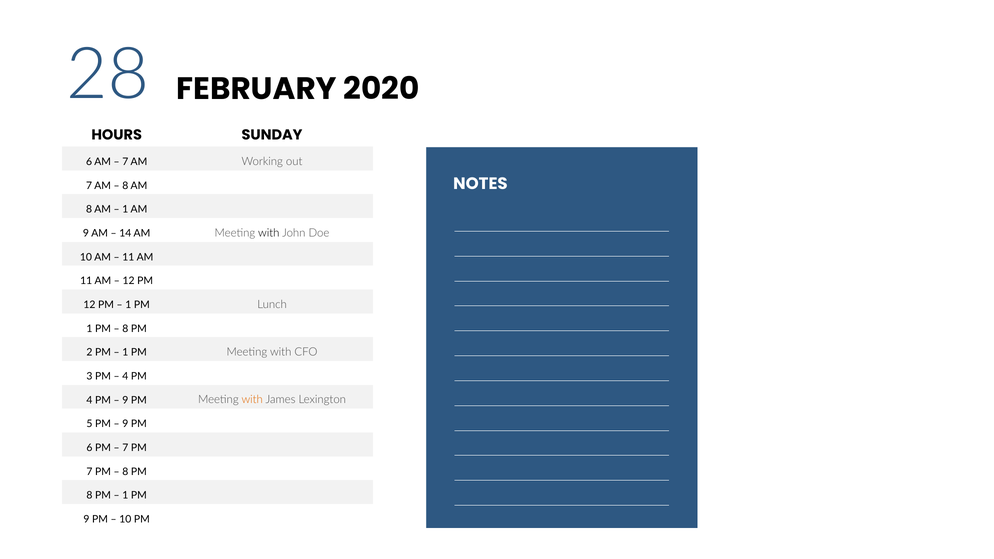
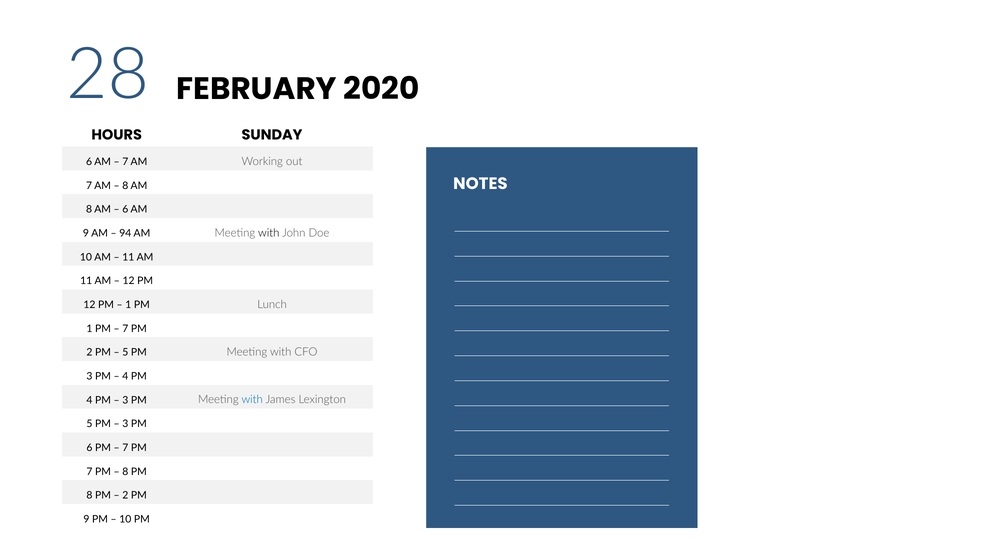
1 at (125, 210): 1 -> 6
14: 14 -> 94
8 at (125, 329): 8 -> 7
1 at (125, 353): 1 -> 5
9 at (125, 400): 9 -> 3
with at (252, 400) colour: orange -> blue
9 at (125, 424): 9 -> 3
1 at (125, 496): 1 -> 2
